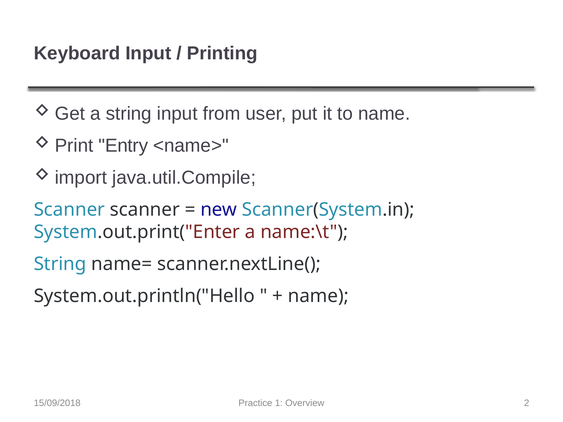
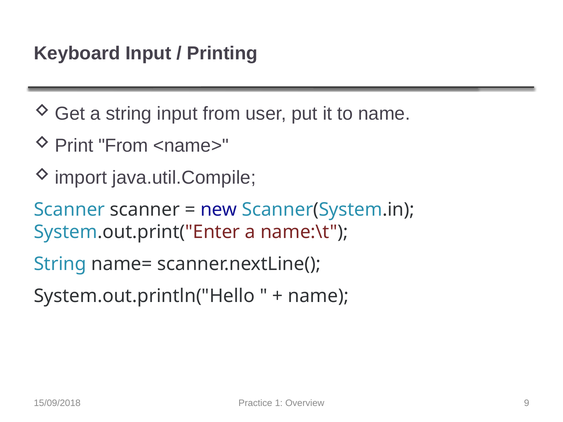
Entry at (123, 146): Entry -> From
2: 2 -> 9
